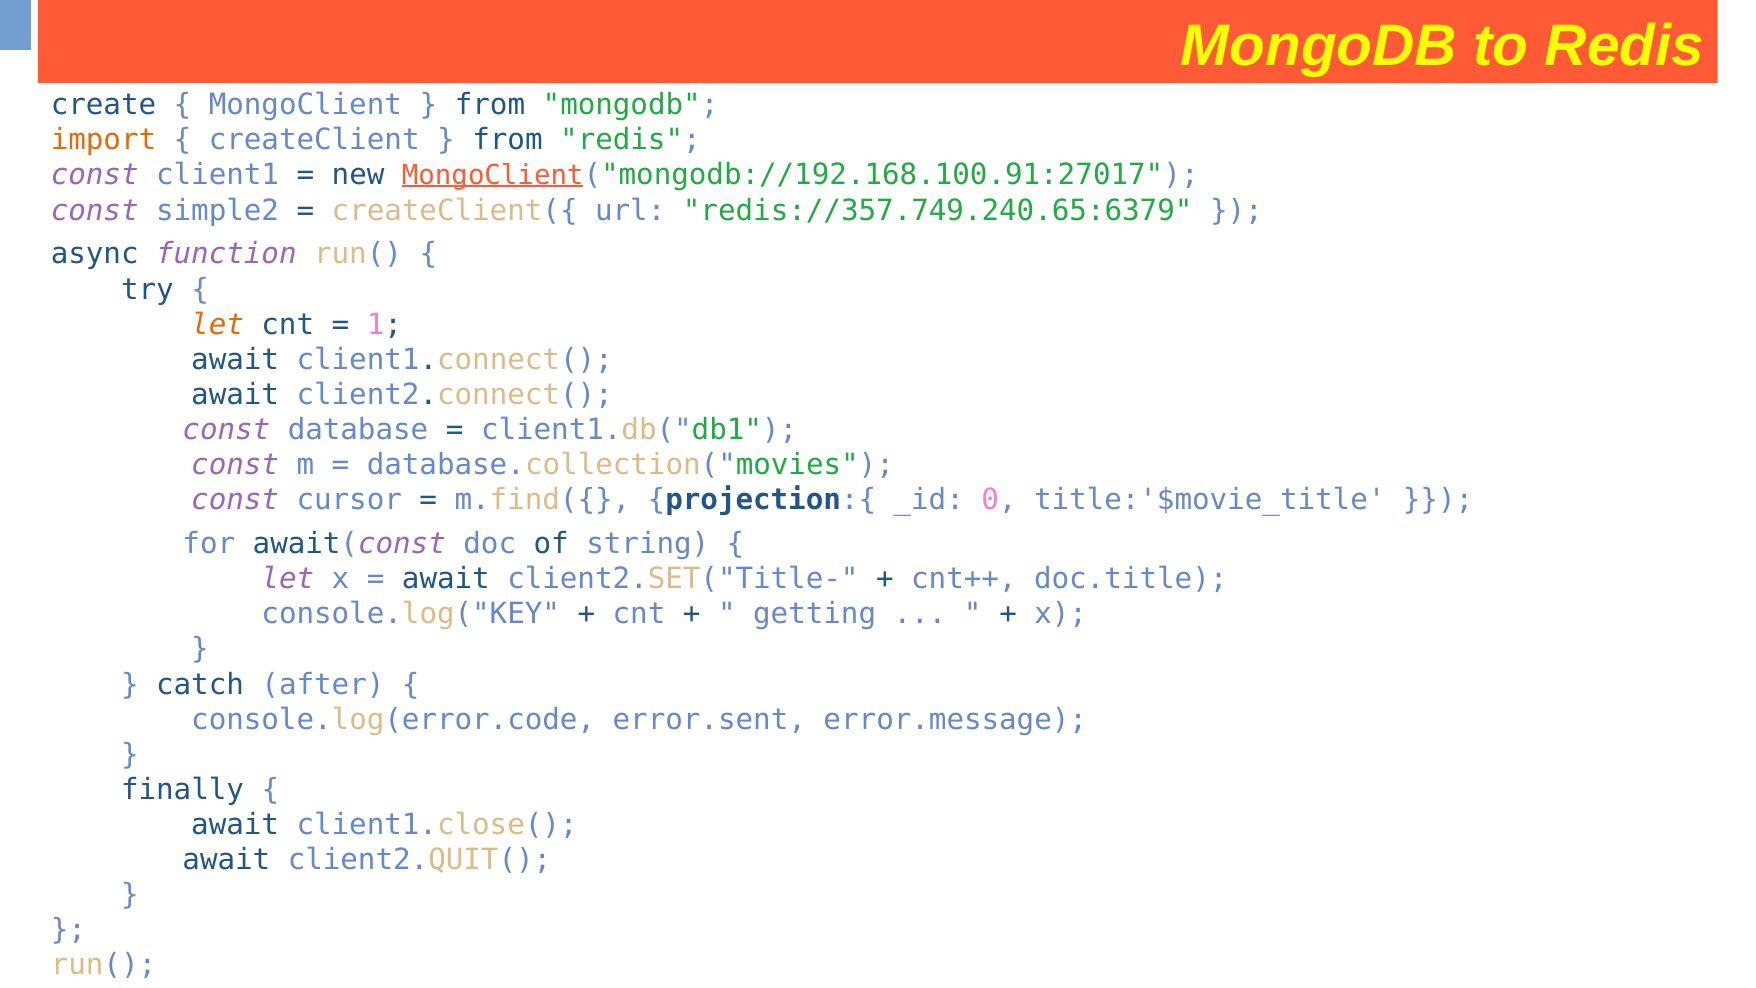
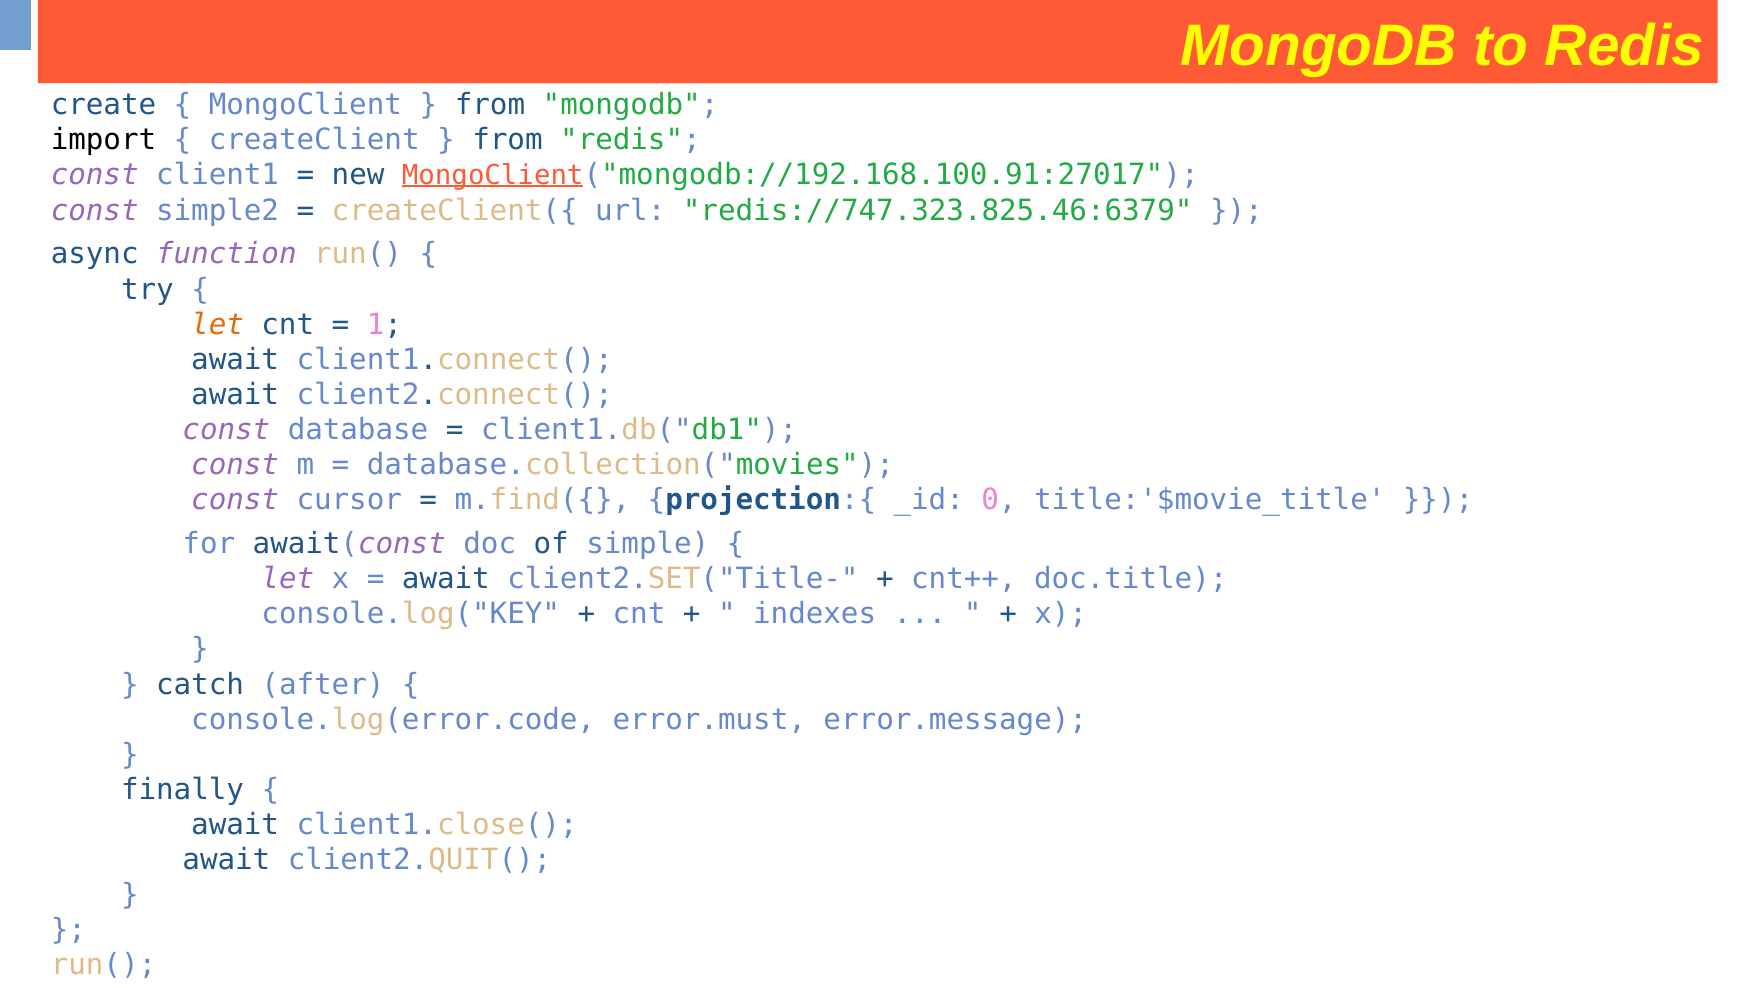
import colour: orange -> black
redis://357.749.240.65:6379: redis://357.749.240.65:6379 -> redis://747.323.825.46:6379
string: string -> simple
getting: getting -> indexes
error.sent: error.sent -> error.must
